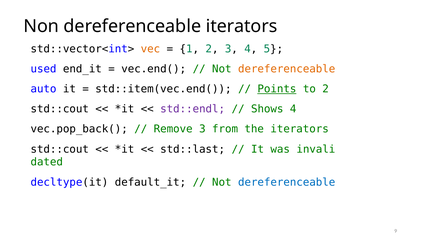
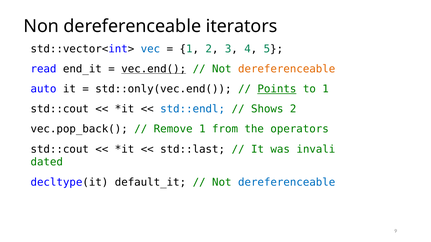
vec colour: orange -> blue
used: used -> read
vec.end( underline: none -> present
std::item(vec.end(: std::item(vec.end( -> std::only(vec.end(
to 2: 2 -> 1
std::endl colour: purple -> blue
Shows 4: 4 -> 2
Remove 3: 3 -> 1
the iterators: iterators -> operators
